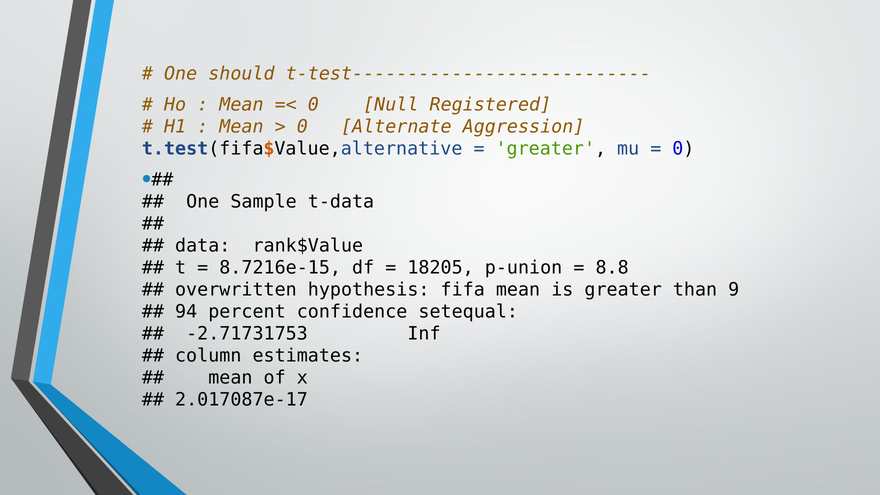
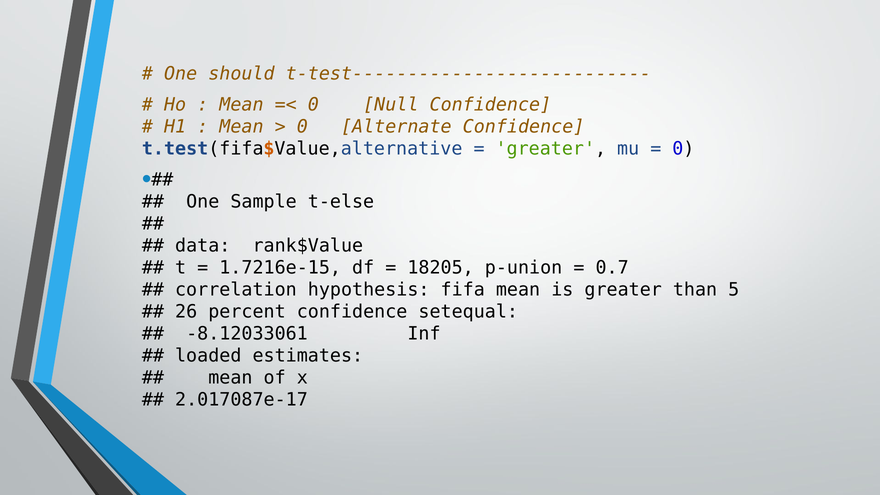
Null Registered: Registered -> Confidence
Alternate Aggression: Aggression -> Confidence
t-data: t-data -> t-else
8.7216e-15: 8.7216e-15 -> 1.7216e-15
8.8: 8.8 -> 0.7
overwritten: overwritten -> correlation
9: 9 -> 5
94: 94 -> 26
-2.71731753: -2.71731753 -> -8.12033061
column: column -> loaded
